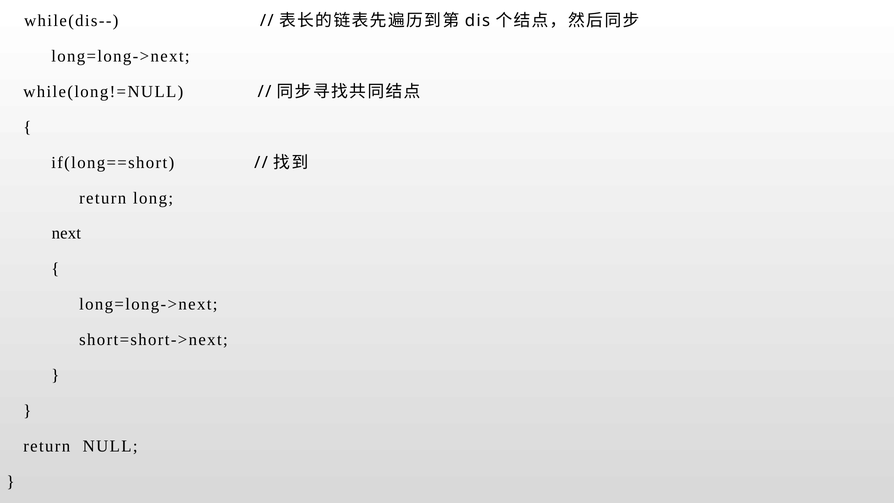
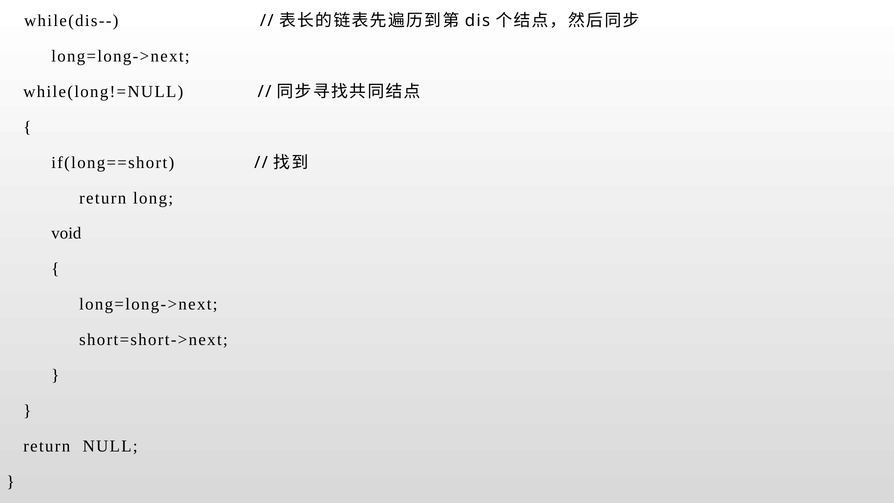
next: next -> void
